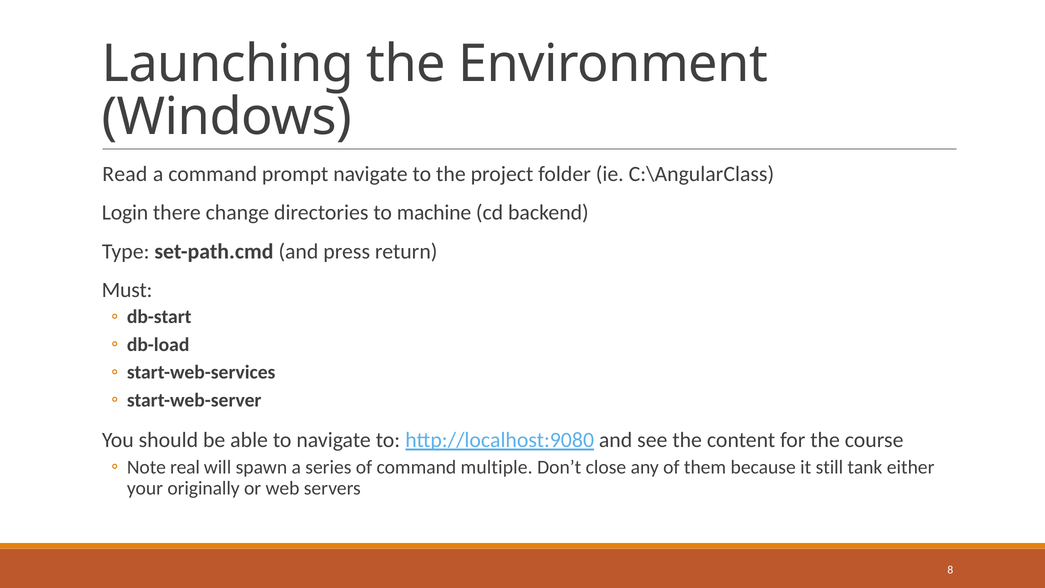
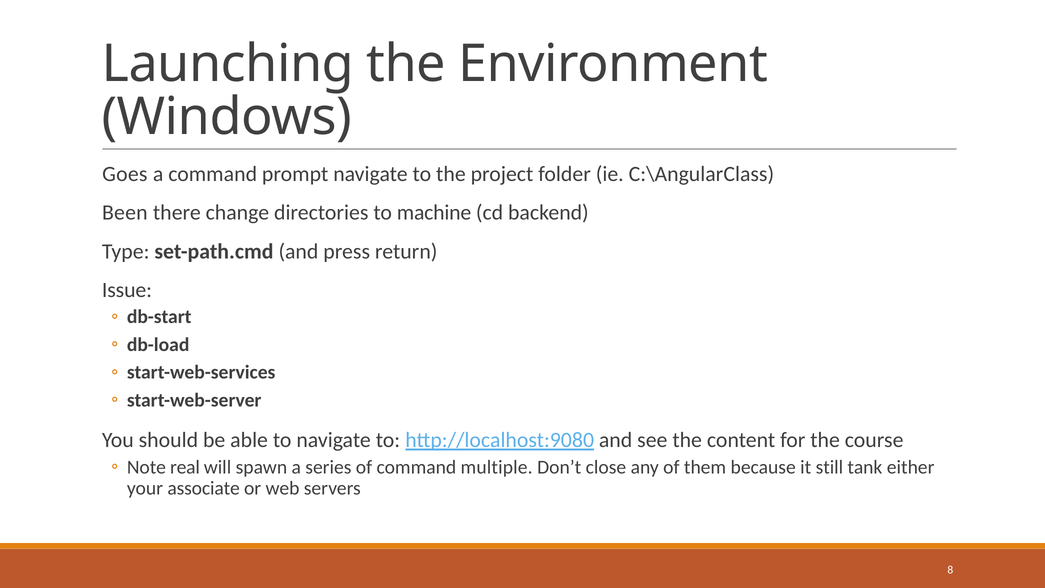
Read: Read -> Goes
Login: Login -> Been
Must: Must -> Issue
originally: originally -> associate
